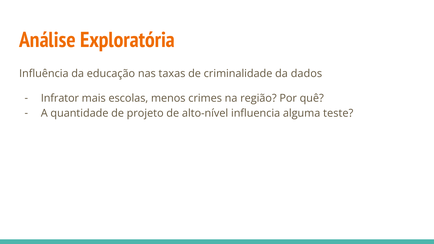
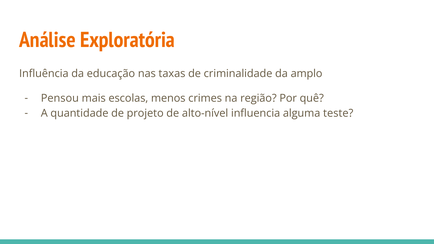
dados: dados -> amplo
Infrator: Infrator -> Pensou
